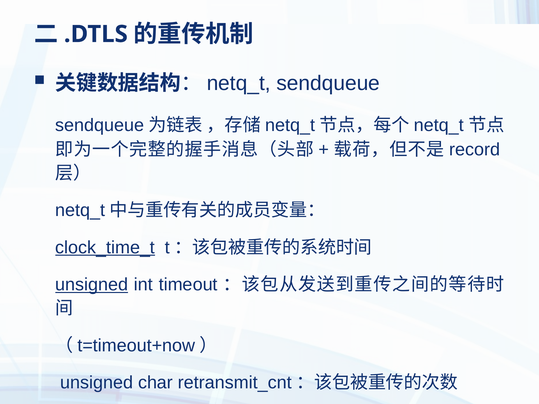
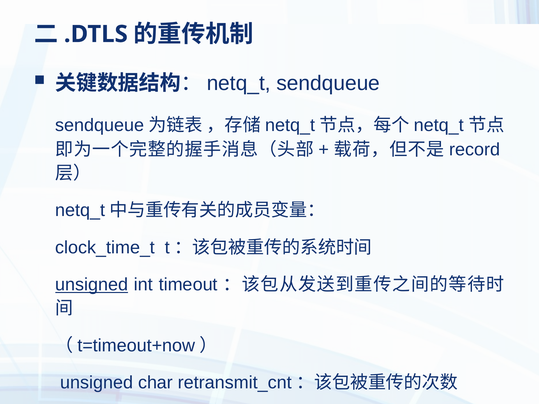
clock_time_t underline: present -> none
